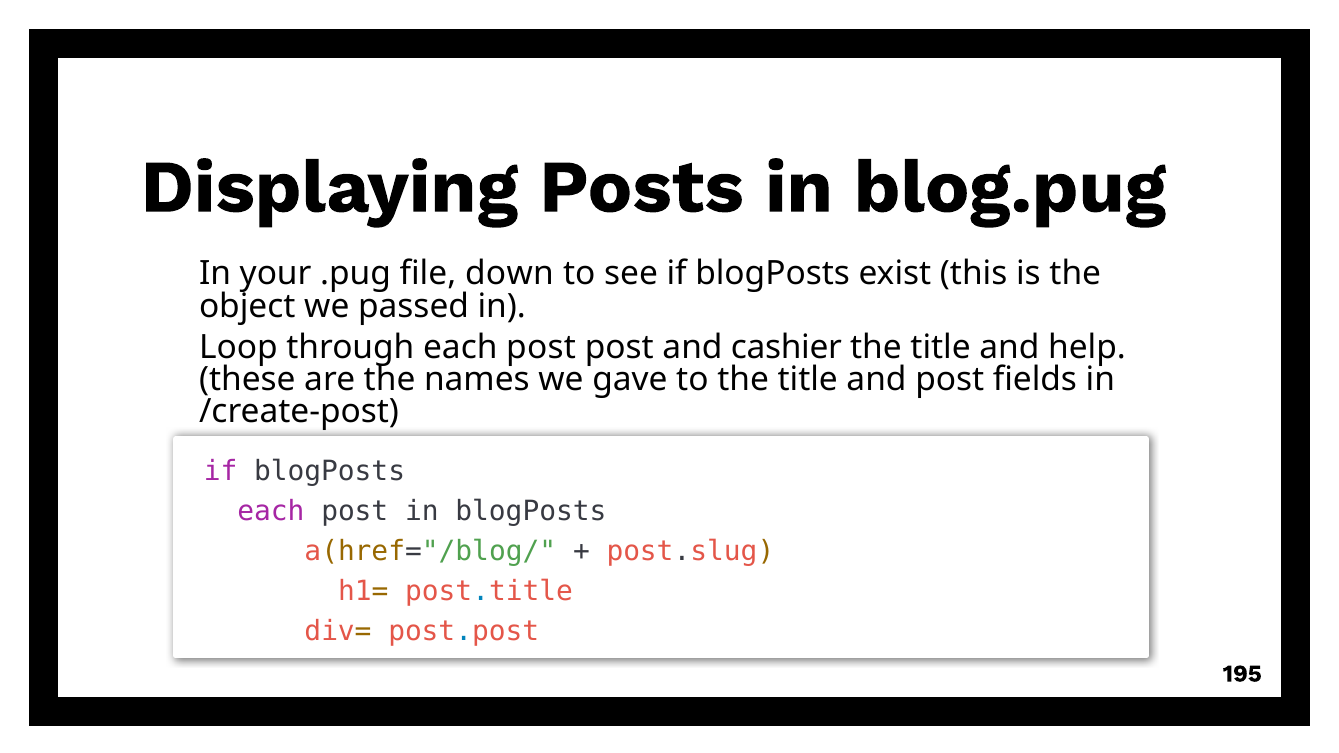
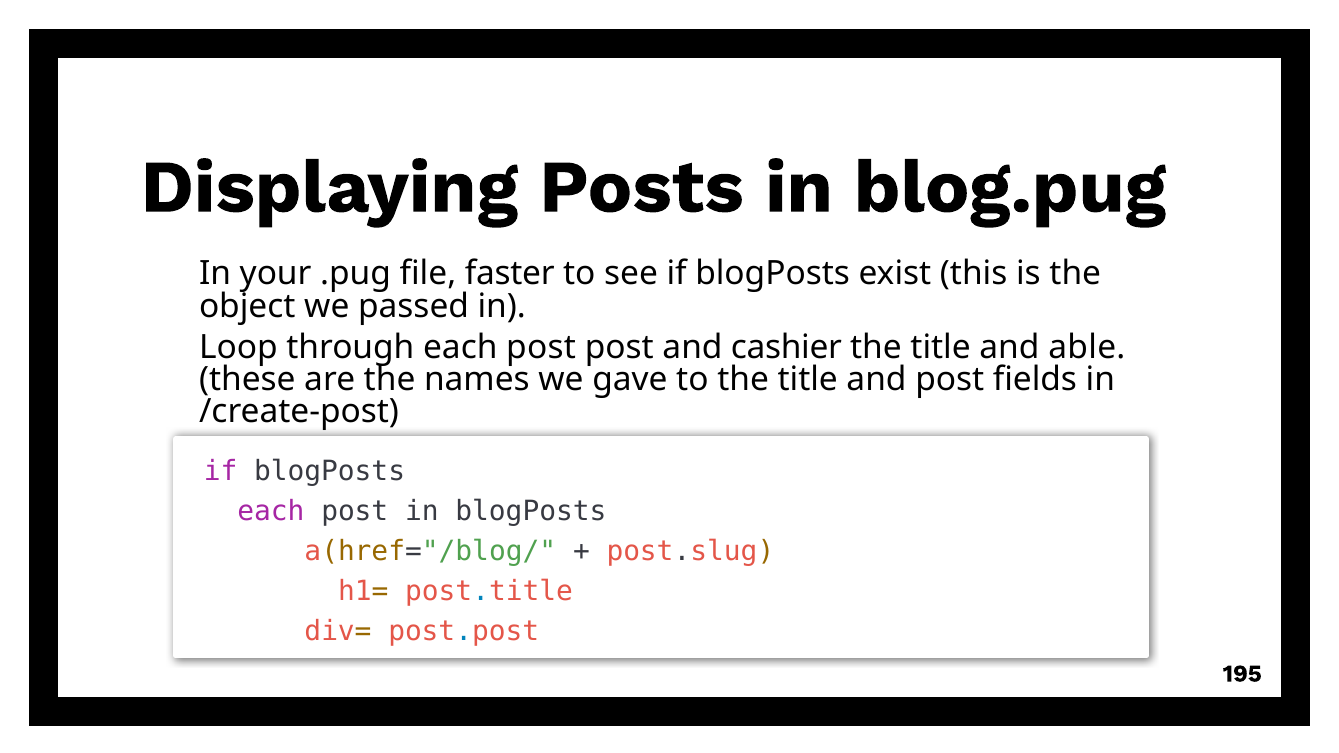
down: down -> faster
help: help -> able
